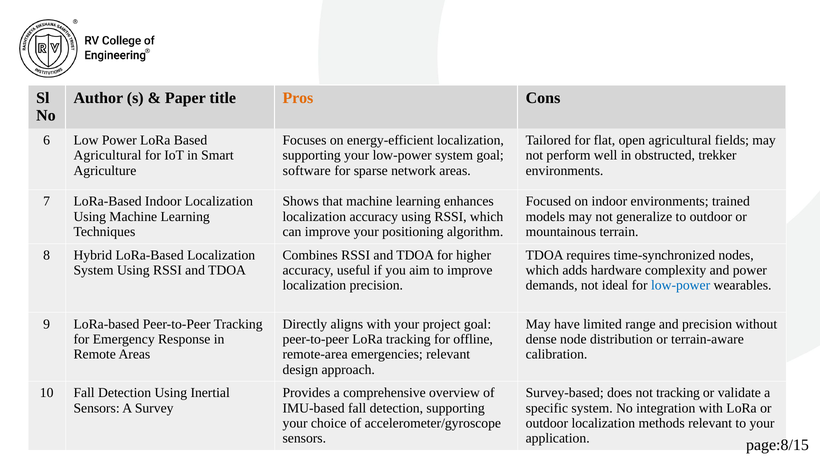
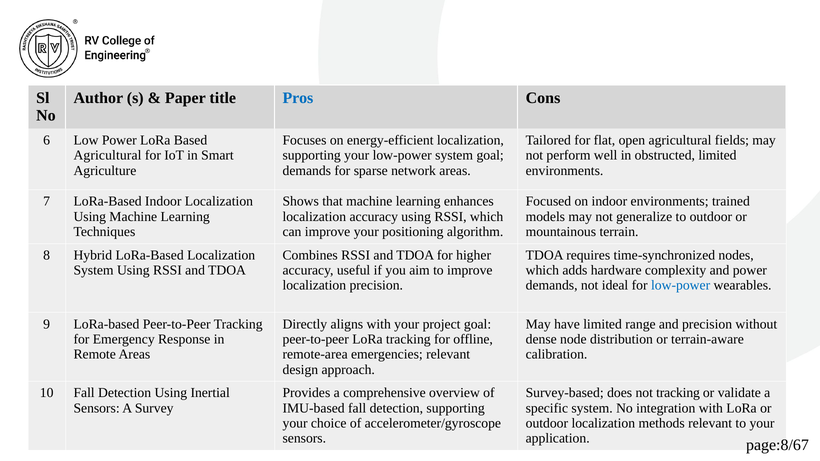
Pros colour: orange -> blue
obstructed trekker: trekker -> limited
software at (307, 171): software -> demands
page:8/15: page:8/15 -> page:8/67
